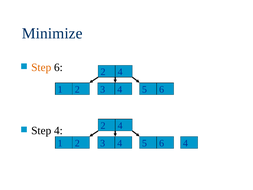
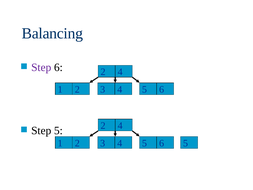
Minimize: Minimize -> Balancing
Step at (41, 67) colour: orange -> purple
Step 4: 4 -> 5
4 at (186, 143): 4 -> 5
